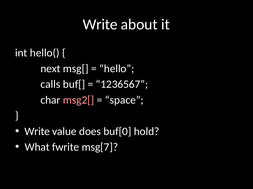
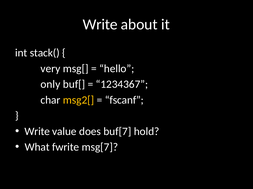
hello(: hello( -> stack(
next: next -> very
calls: calls -> only
1236567: 1236567 -> 1234367
msg2[ colour: pink -> yellow
space: space -> fscanf
buf[0: buf[0 -> buf[7
